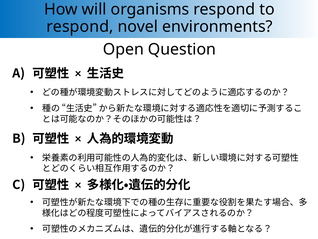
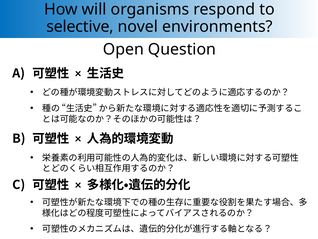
respond at (80, 26): respond -> selective
